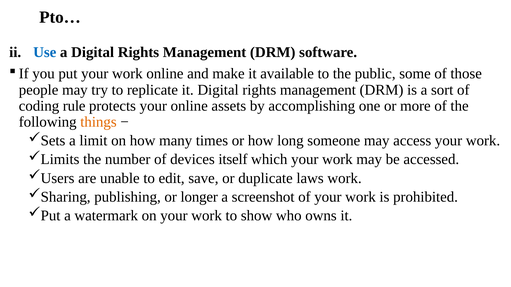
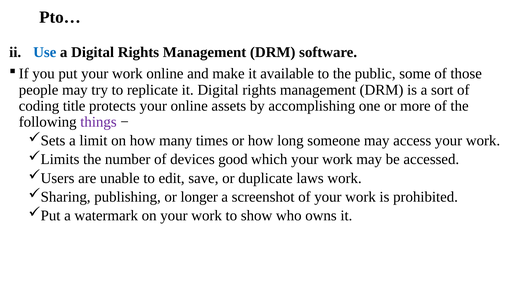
rule: rule -> title
things colour: orange -> purple
itself: itself -> good
